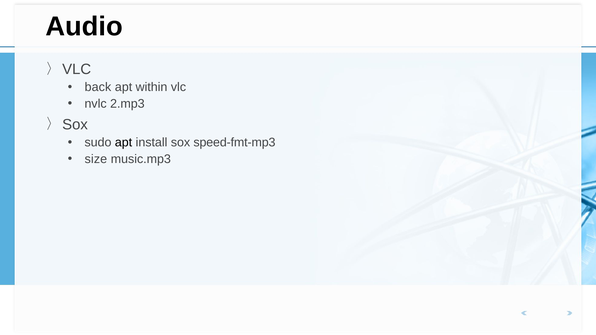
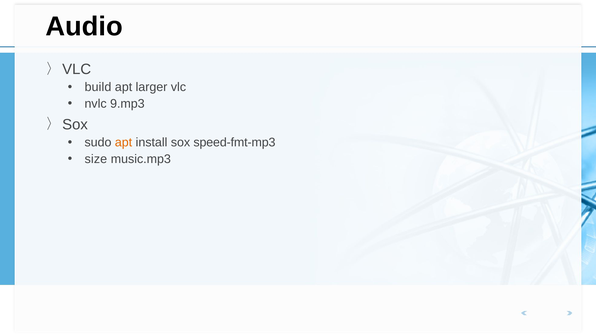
back: back -> build
within: within -> larger
2.mp3: 2.mp3 -> 9.mp3
apt at (124, 143) colour: black -> orange
